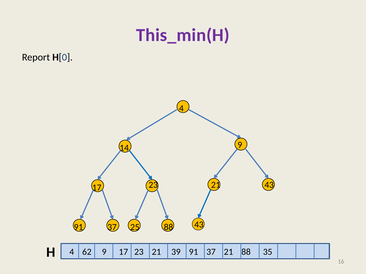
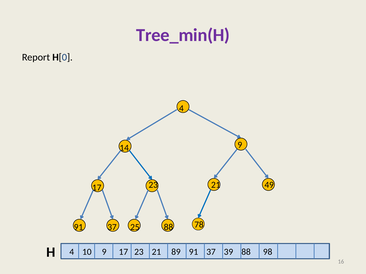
This_min(H: This_min(H -> Tree_min(H
23 43: 43 -> 49
88 43: 43 -> 78
62: 62 -> 10
39: 39 -> 89
37 21: 21 -> 39
35: 35 -> 98
